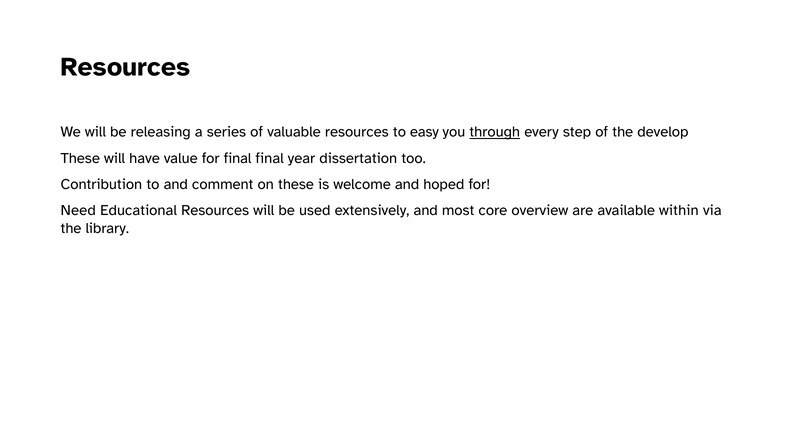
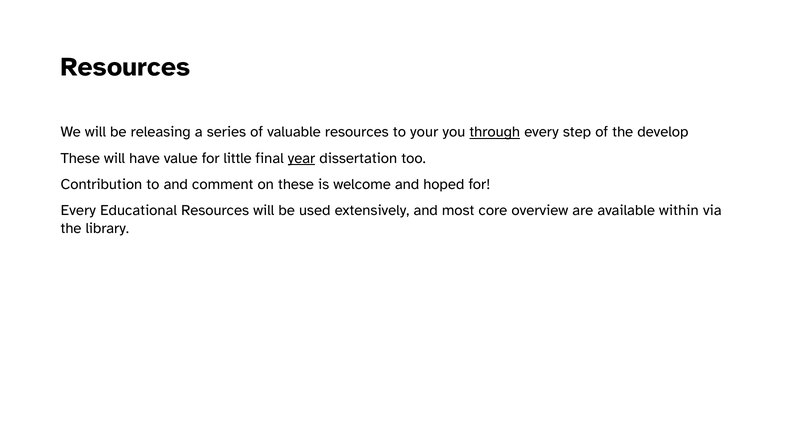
easy: easy -> your
for final: final -> little
year underline: none -> present
Need at (78, 211): Need -> Every
